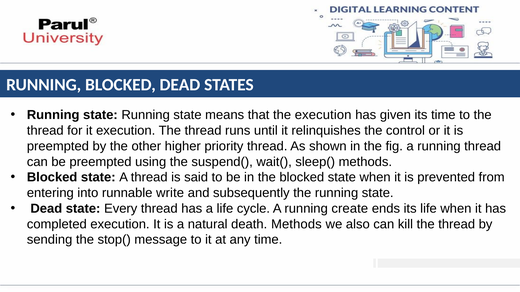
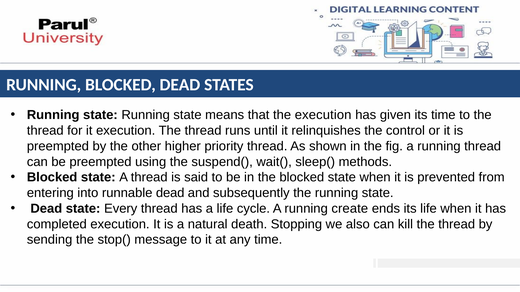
runnable write: write -> dead
death Methods: Methods -> Stopping
